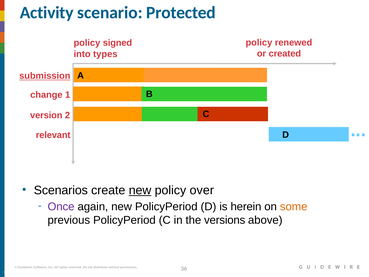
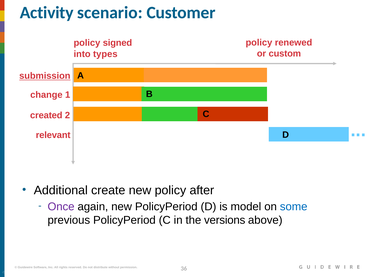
Protected: Protected -> Customer
created: created -> custom
version: version -> created
Scenarios: Scenarios -> Additional
new at (140, 190) underline: present -> none
over: over -> after
herein: herein -> model
some colour: orange -> blue
